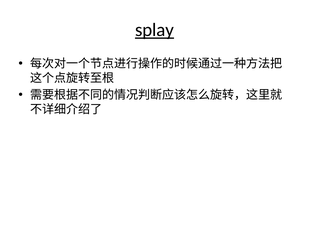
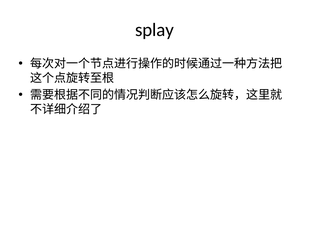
splay underline: present -> none
